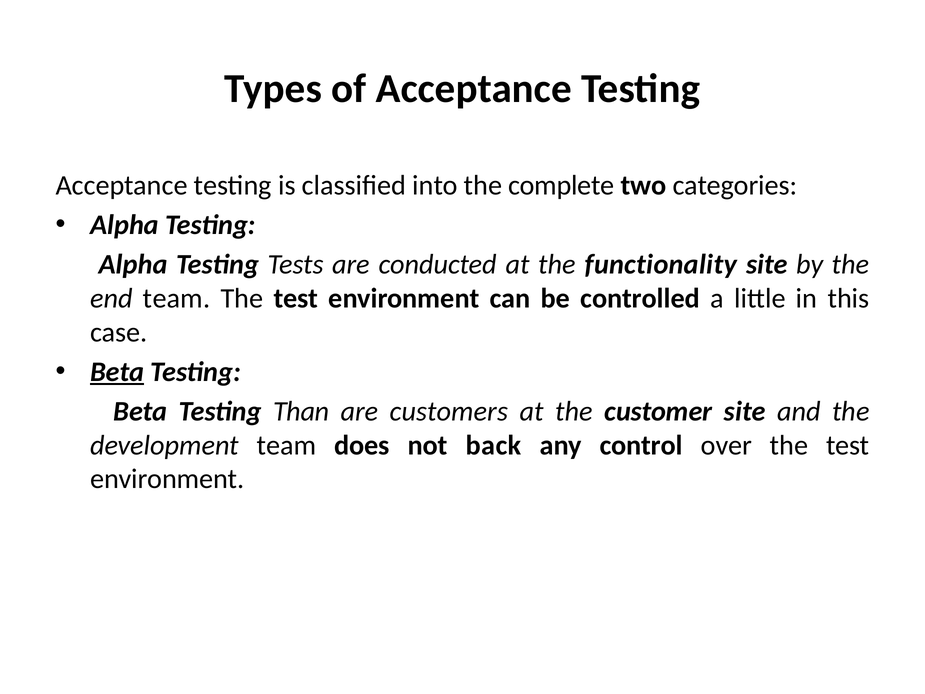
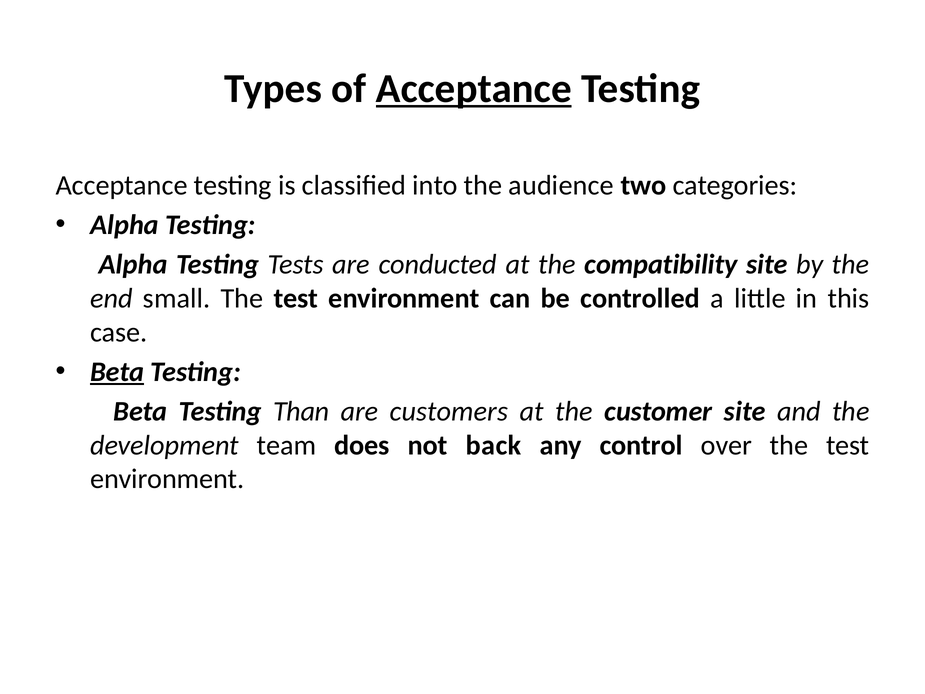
Acceptance at (474, 88) underline: none -> present
complete: complete -> audience
functionality: functionality -> compatibility
end team: team -> small
